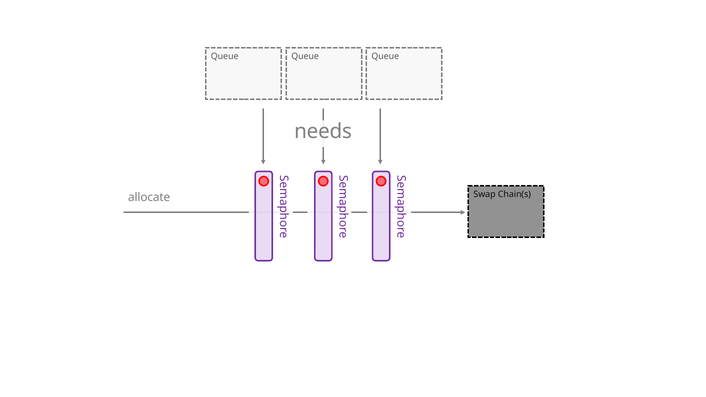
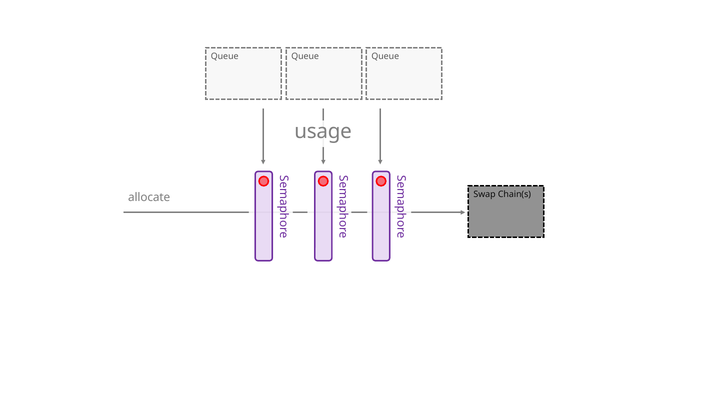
needs: needs -> usage
